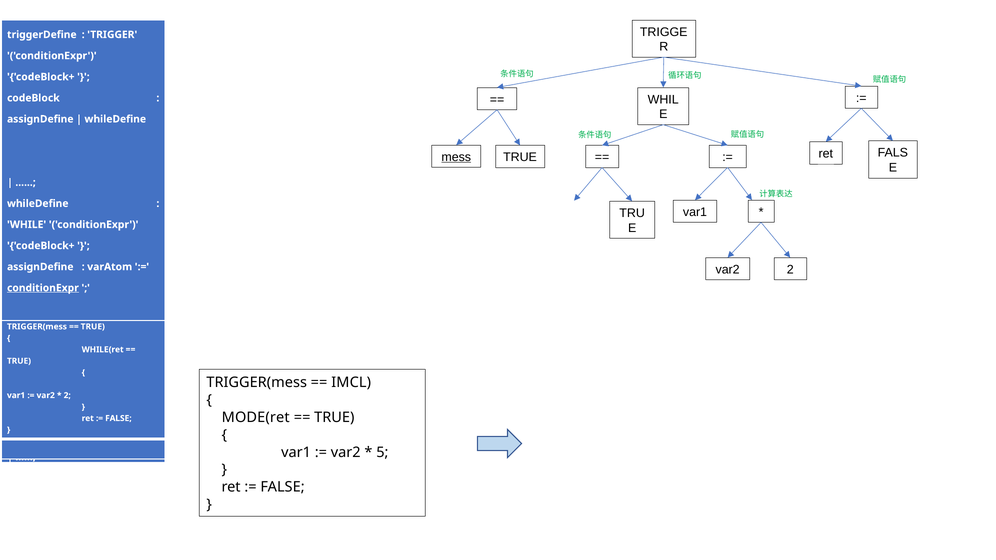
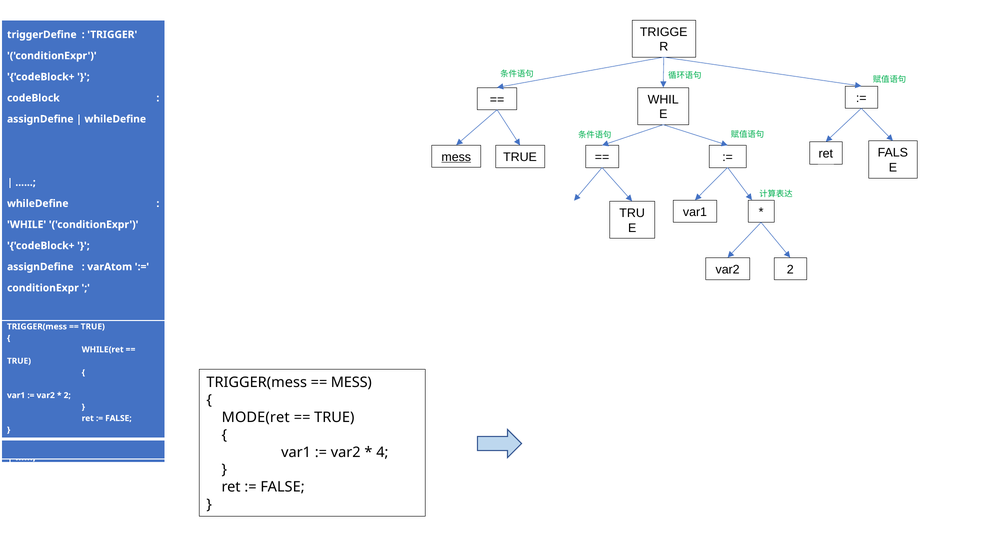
conditionExpr at (43, 288) underline: present -> none
IMCL at (351, 383): IMCL -> MESS
5: 5 -> 4
